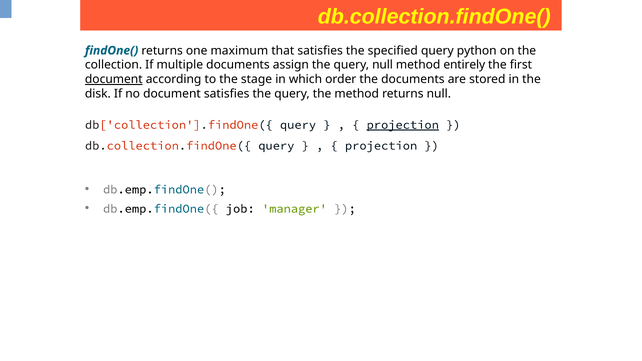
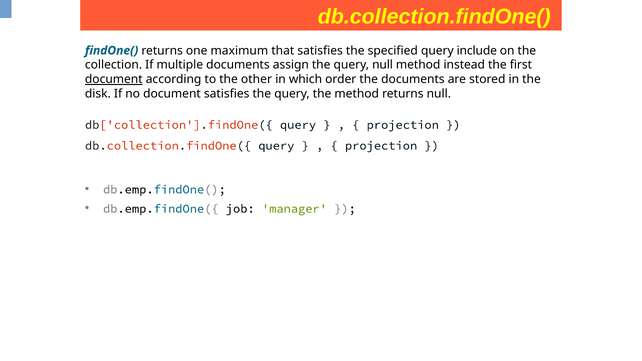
python: python -> include
entirely: entirely -> instead
stage: stage -> other
projection at (403, 125) underline: present -> none
